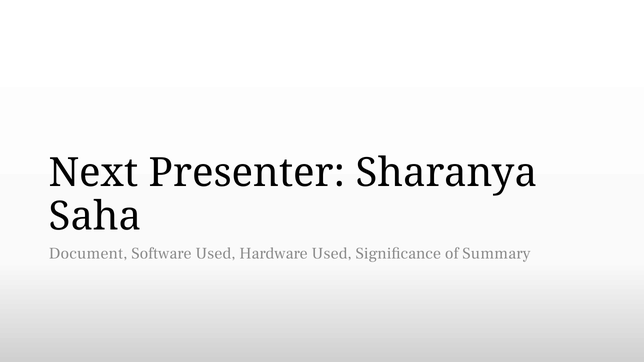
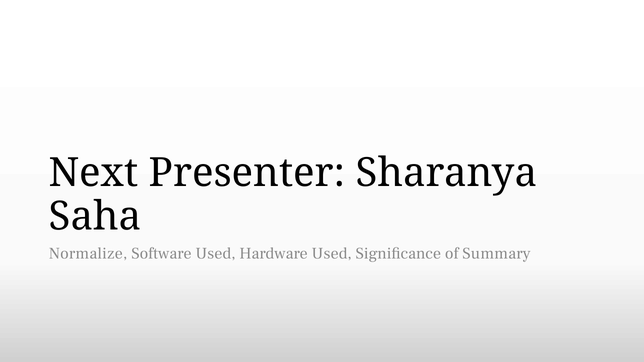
Document: Document -> Normalize
